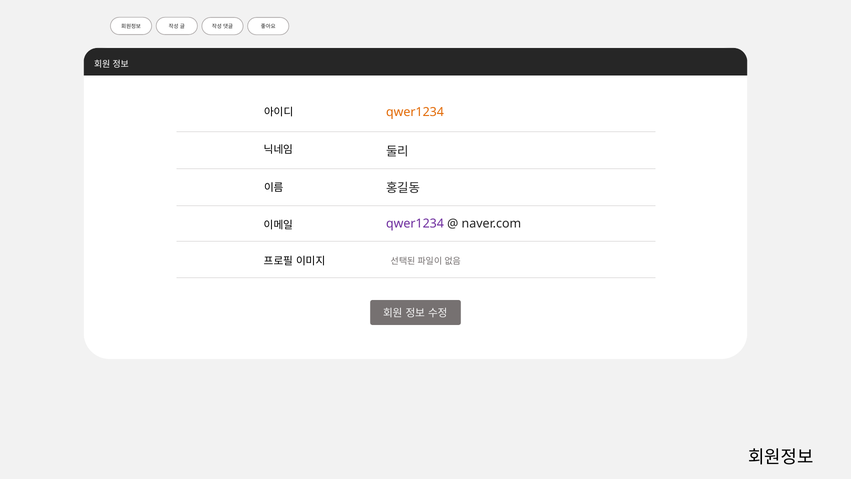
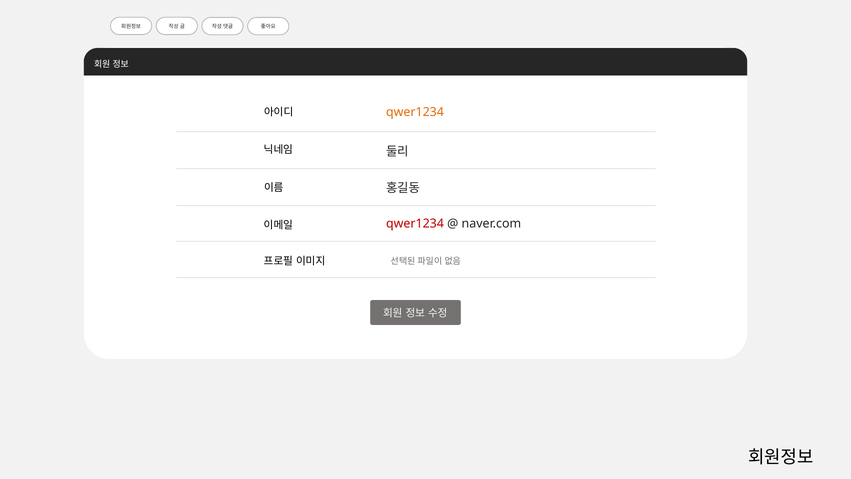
qwer1234 at (415, 224) colour: purple -> red
